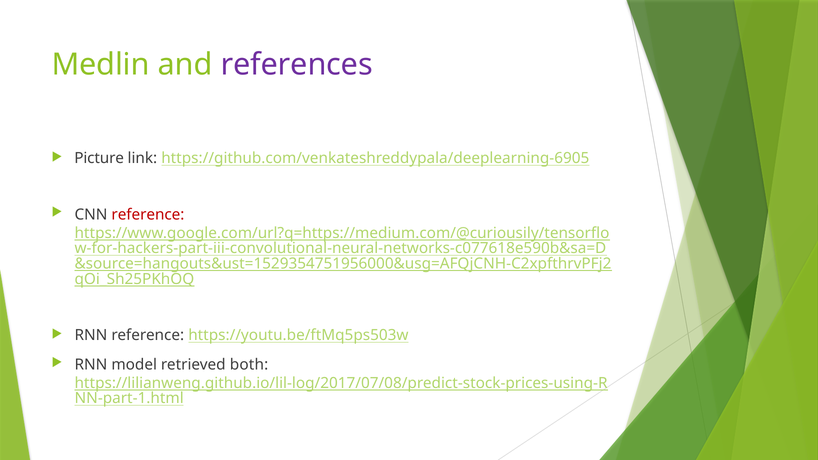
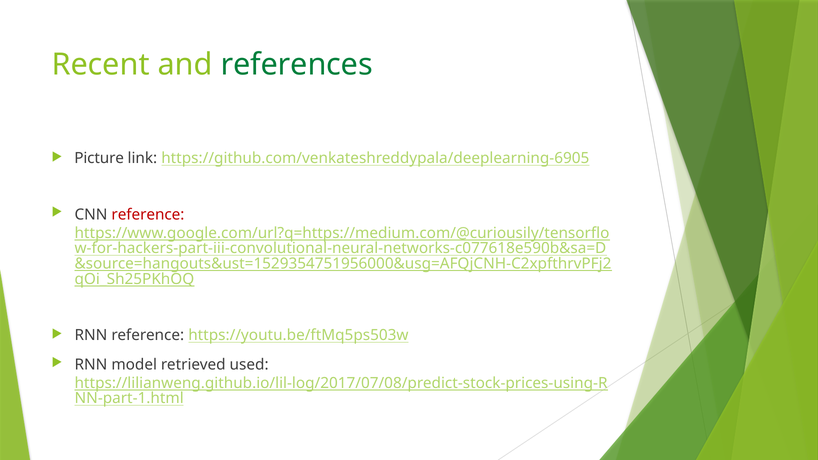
Medlin: Medlin -> Recent
references colour: purple -> green
both: both -> used
